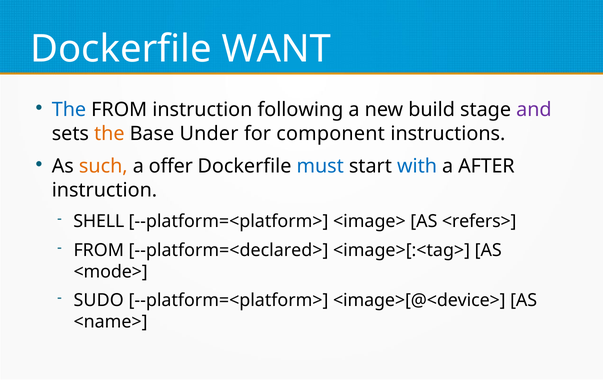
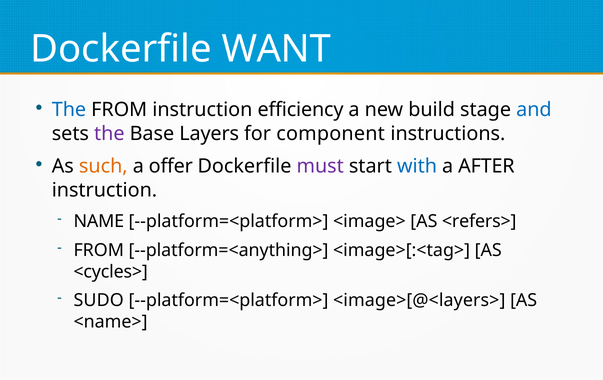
following: following -> efficiency
and colour: purple -> blue
the at (109, 134) colour: orange -> purple
Under: Under -> Layers
must colour: blue -> purple
SHELL: SHELL -> NAME
--platform=<declared>: --platform=<declared> -> --platform=<anything>
<mode>: <mode> -> <cycles>
<image>[@<device>: <image>[@<device> -> <image>[@<layers>
